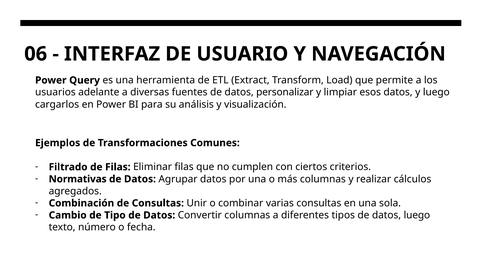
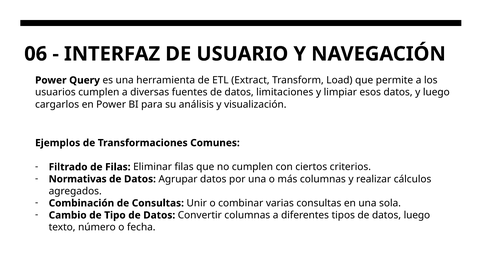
usuarios adelante: adelante -> cumplen
personalizar: personalizar -> limitaciones
